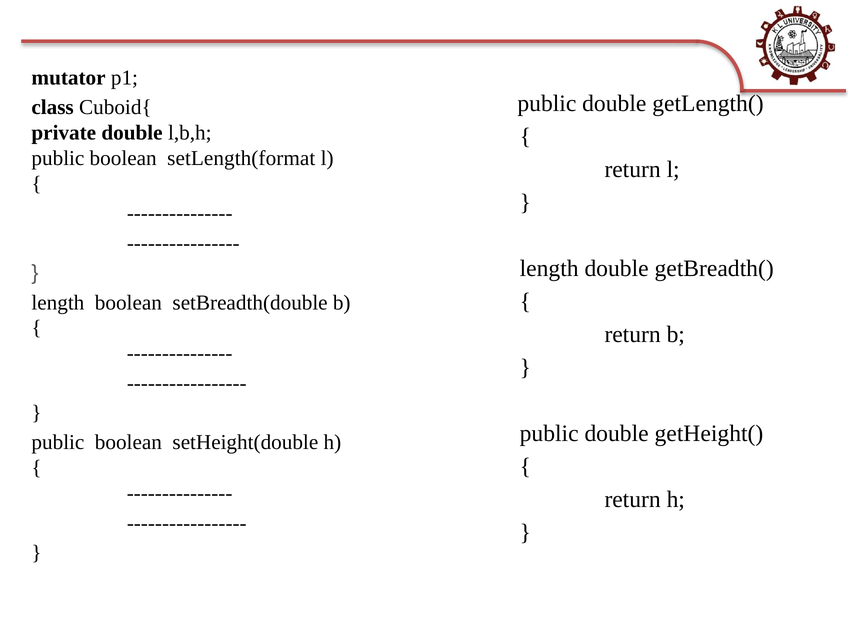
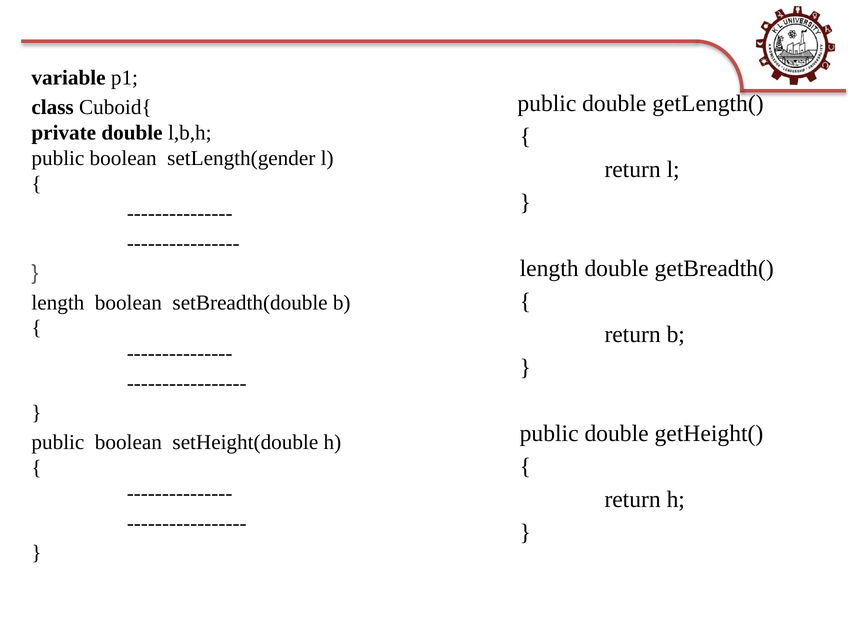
mutator: mutator -> variable
setLength(format: setLength(format -> setLength(gender
